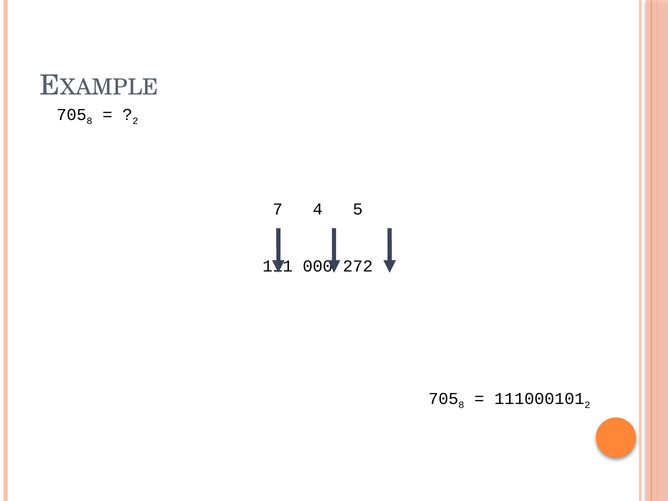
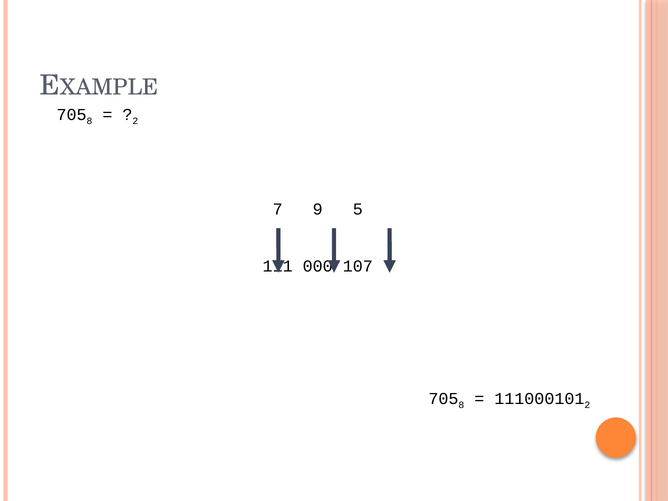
4: 4 -> 9
272: 272 -> 107
